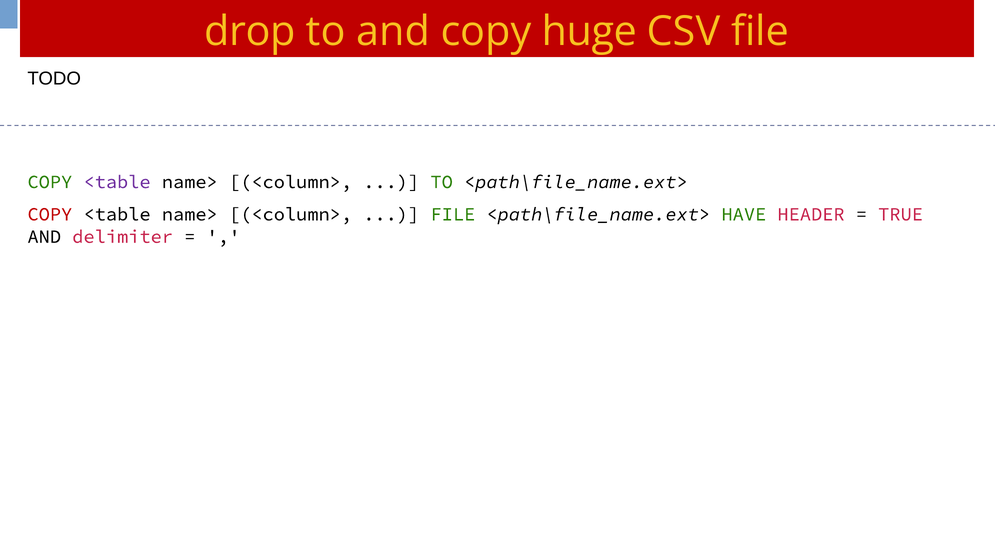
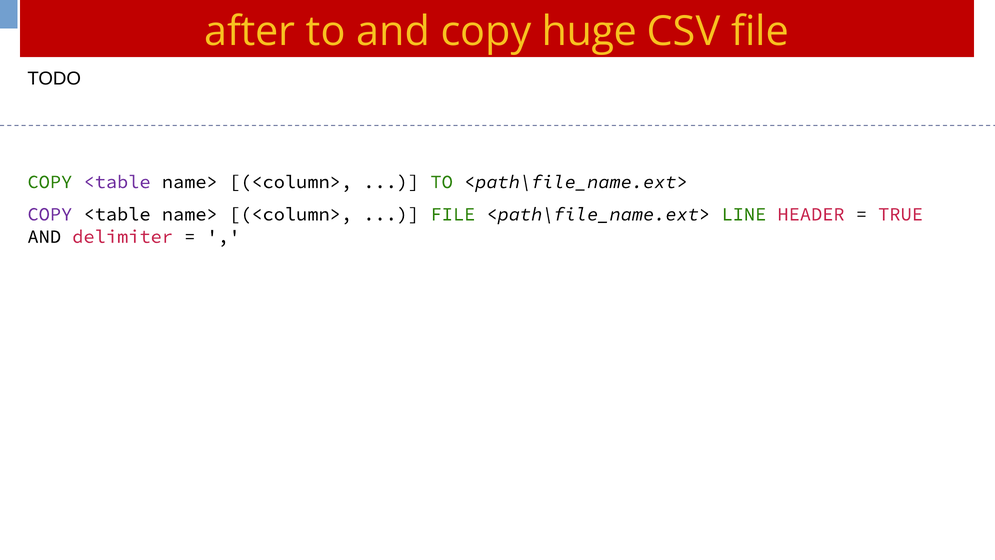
drop: drop -> after
COPY at (50, 214) colour: red -> purple
HAVE: HAVE -> LINE
